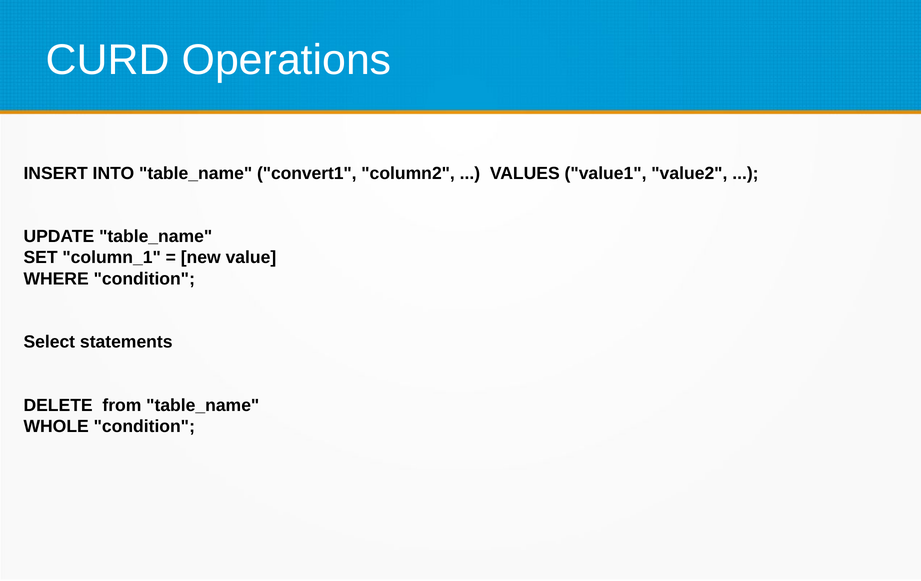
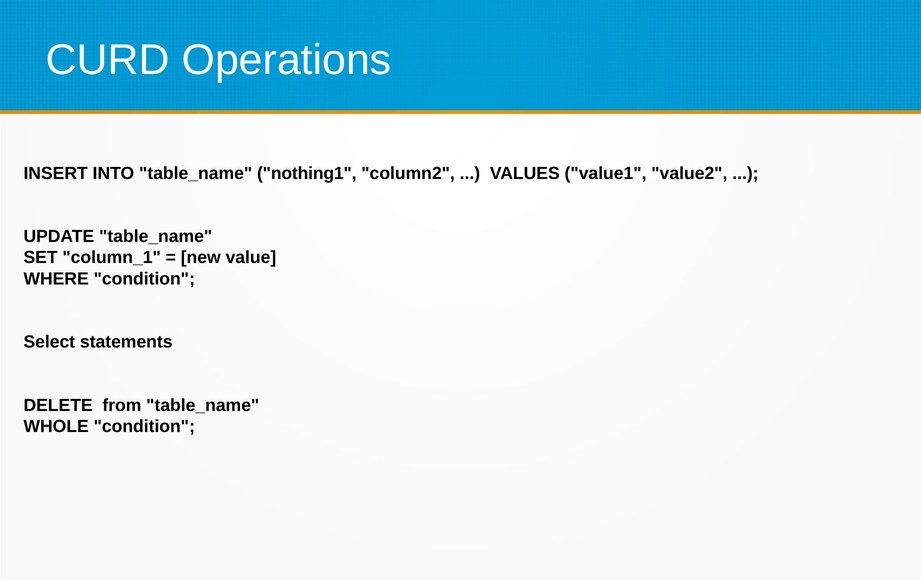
convert1: convert1 -> nothing1
